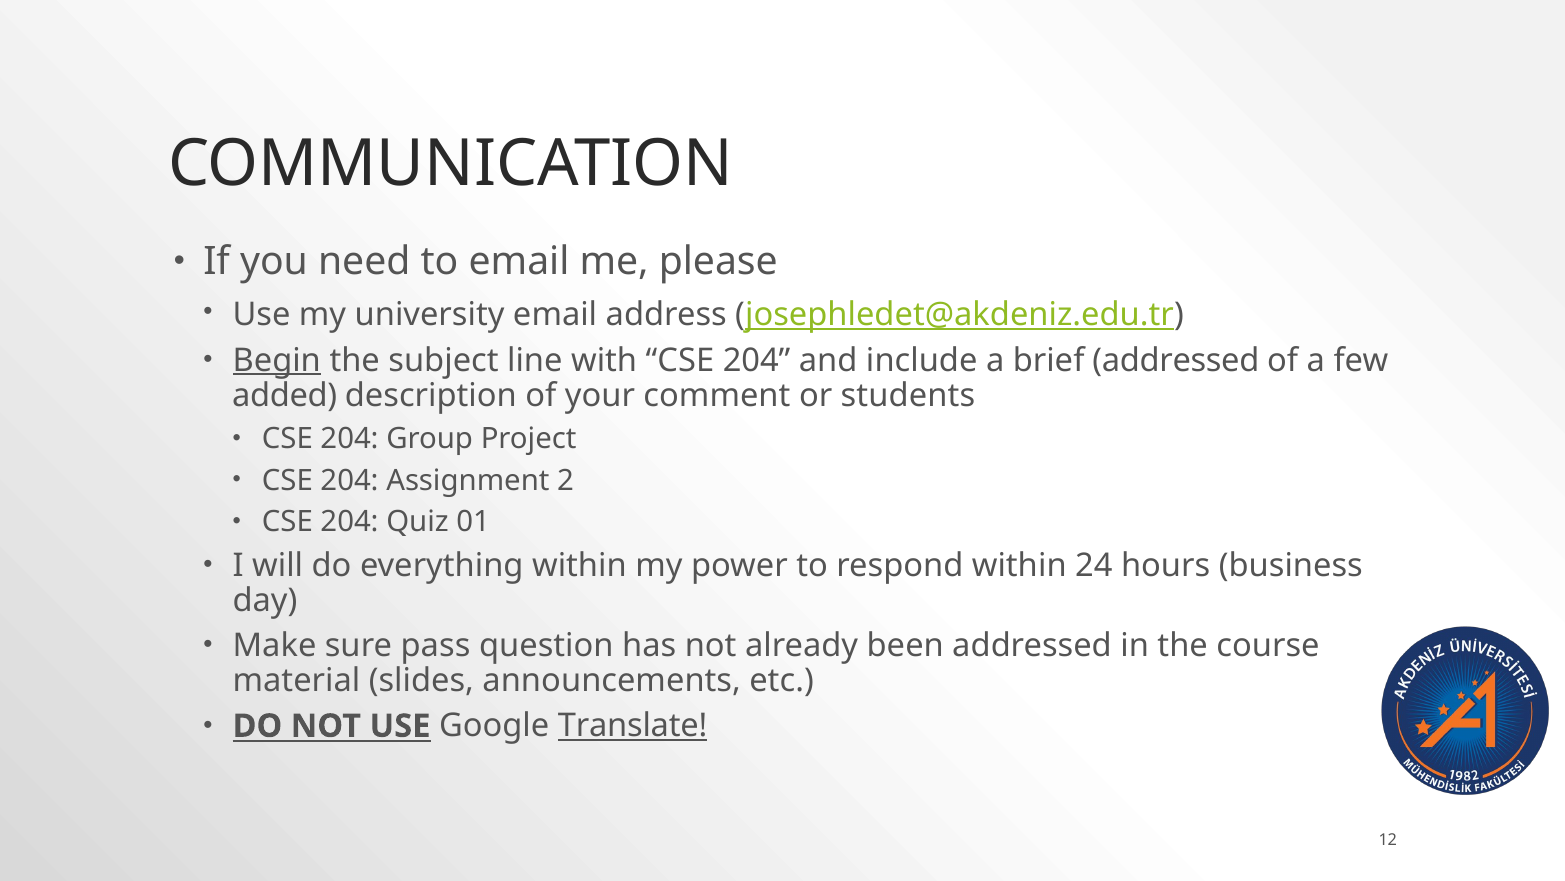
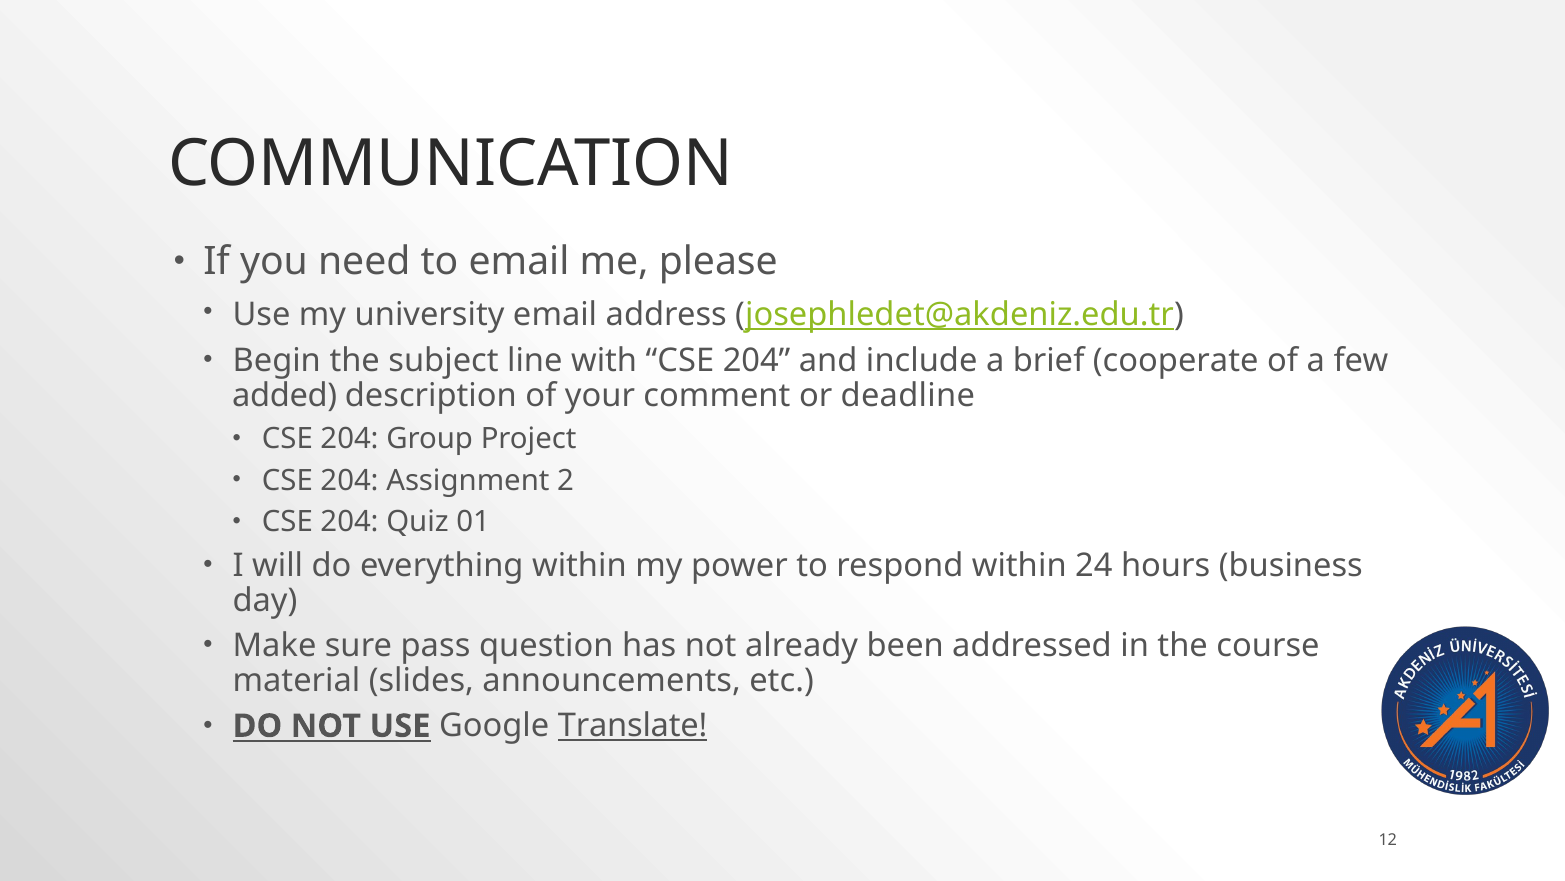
Begin underline: present -> none
brief addressed: addressed -> cooperate
students: students -> deadline
